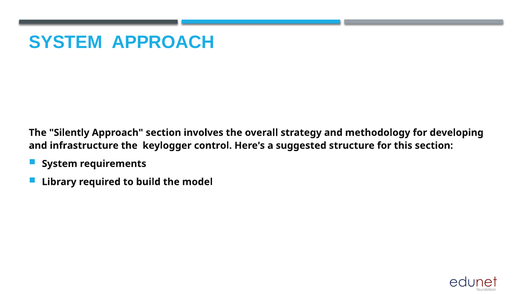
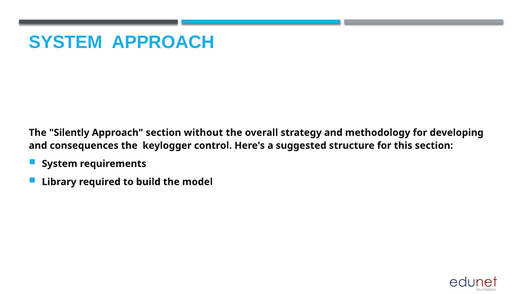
involves: involves -> without
infrastructure: infrastructure -> consequences
